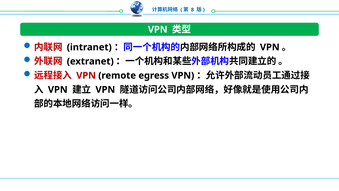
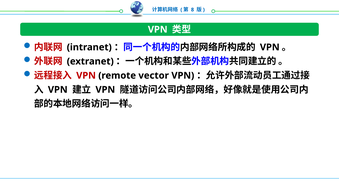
egress: egress -> vector
